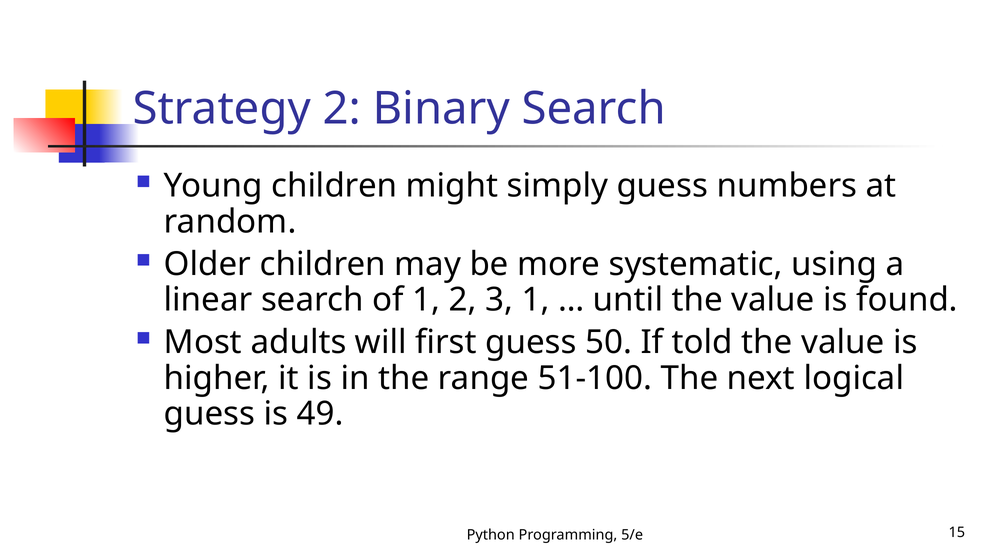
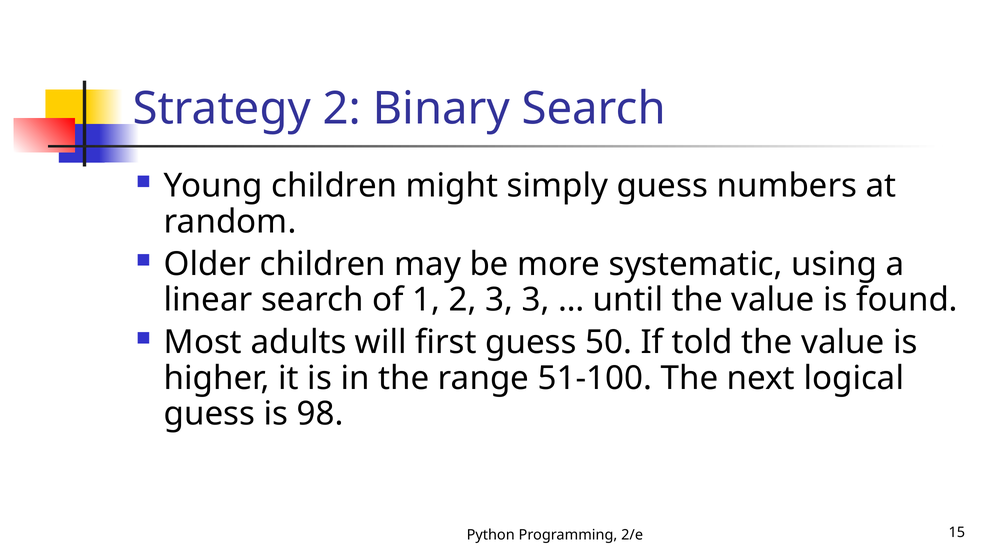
3 1: 1 -> 3
49: 49 -> 98
5/e: 5/e -> 2/e
